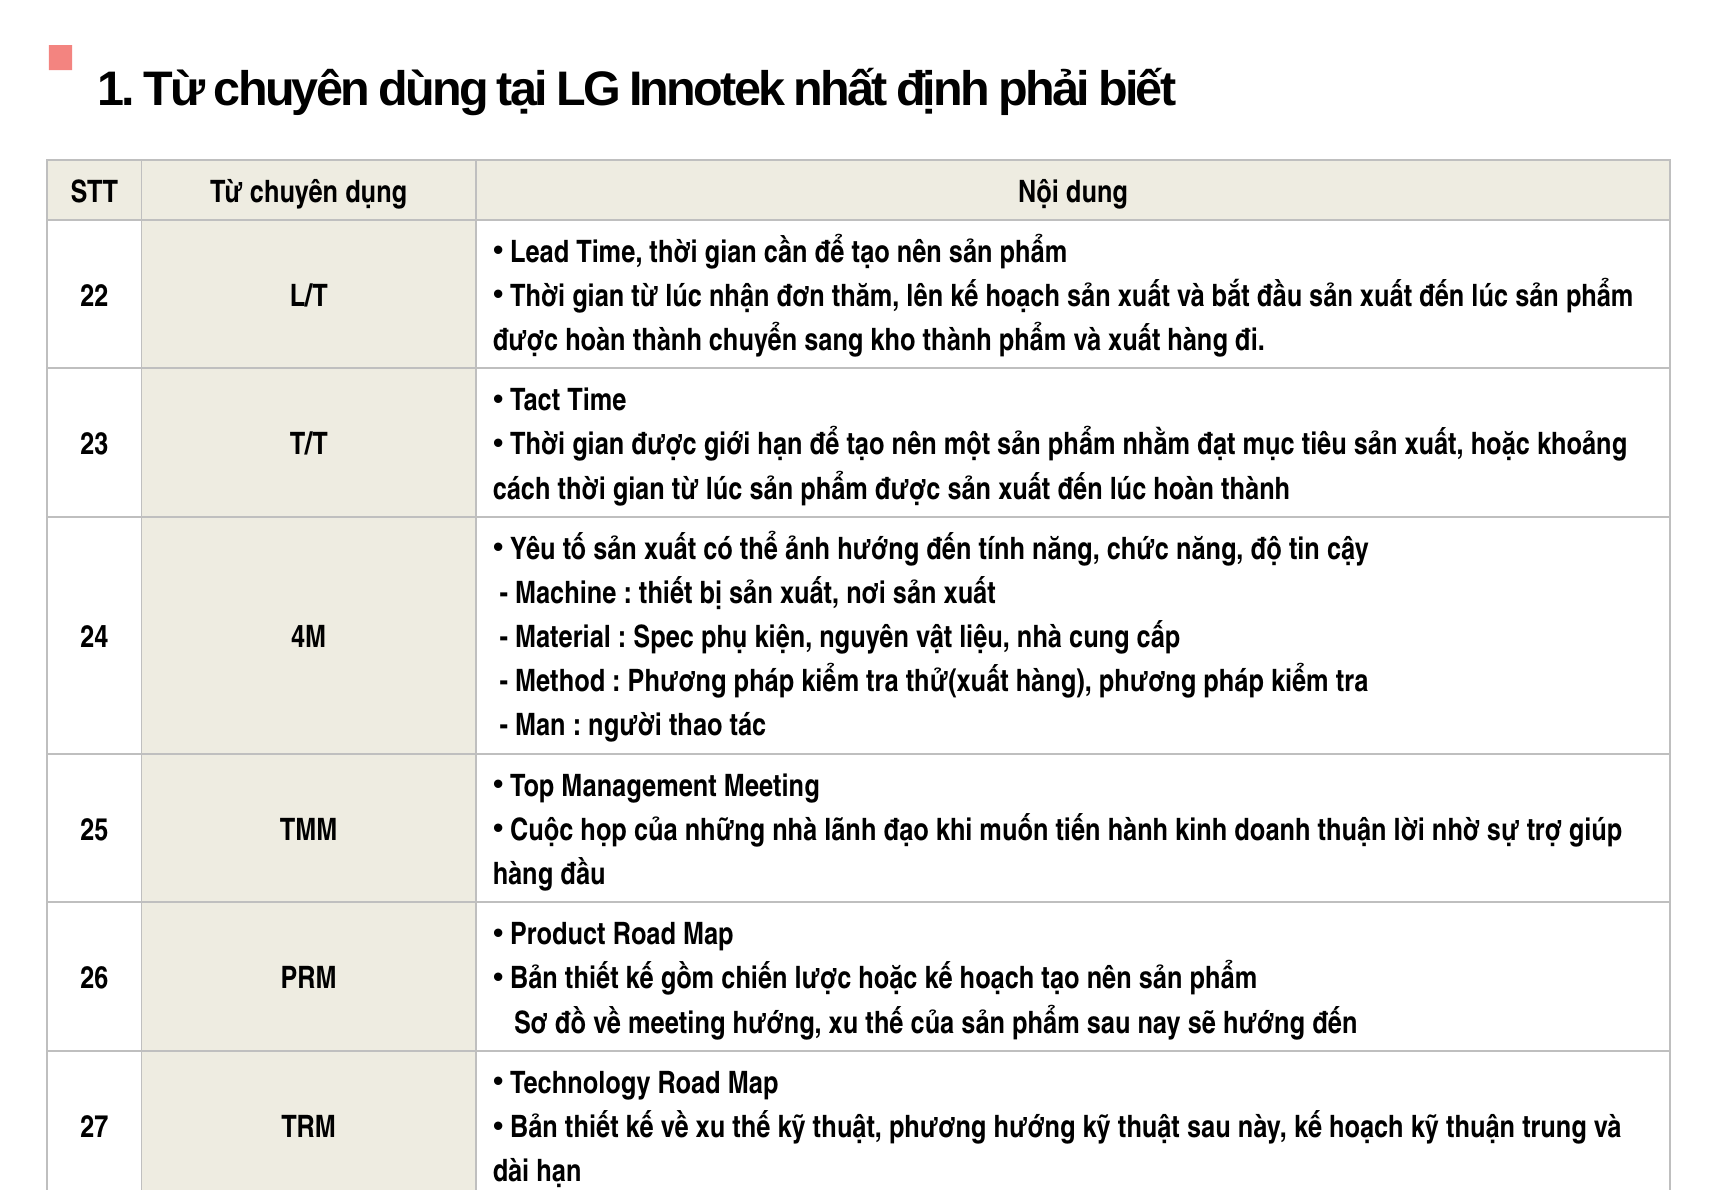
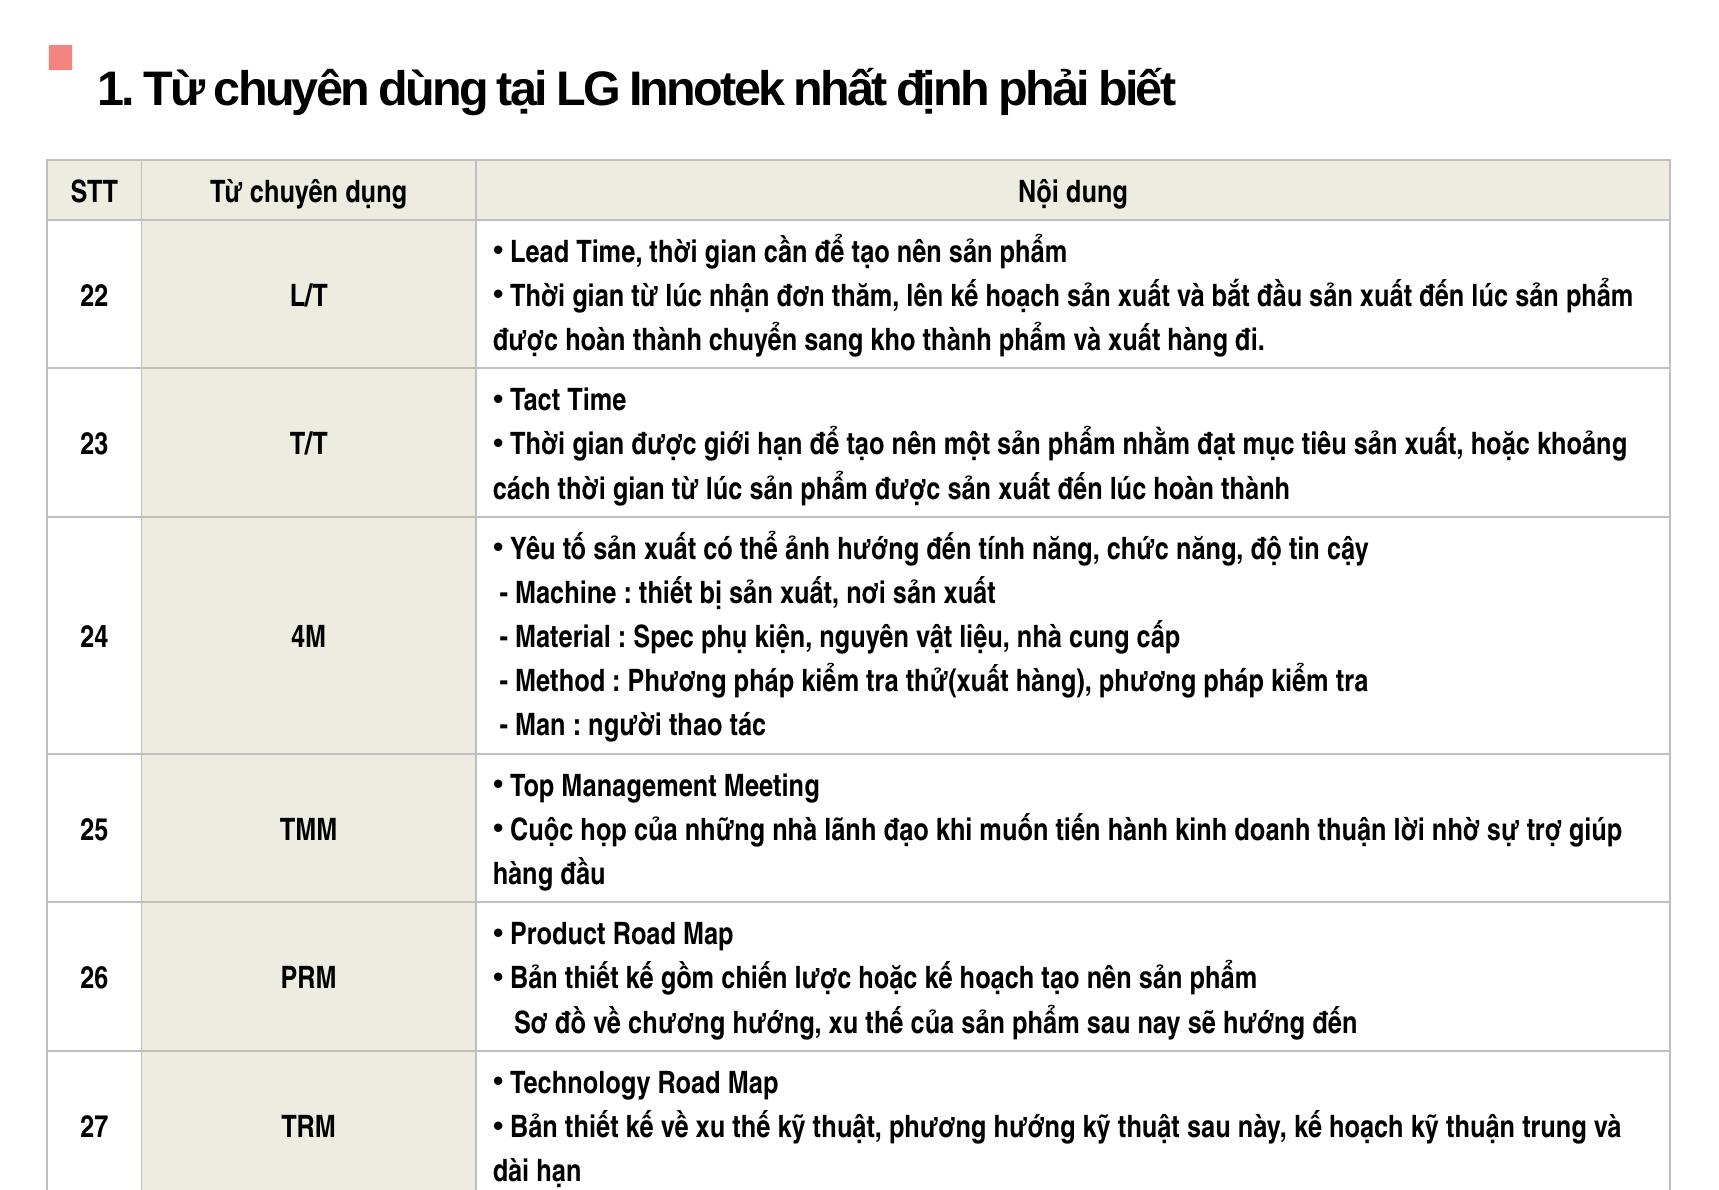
về meeting: meeting -> chương
